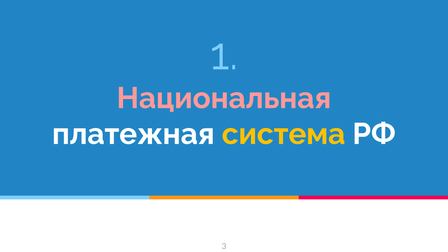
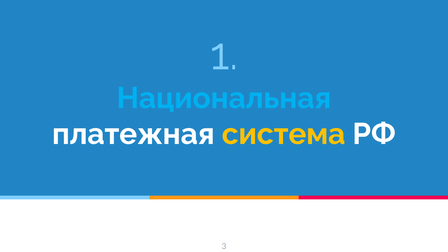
Национальная colour: pink -> light blue
